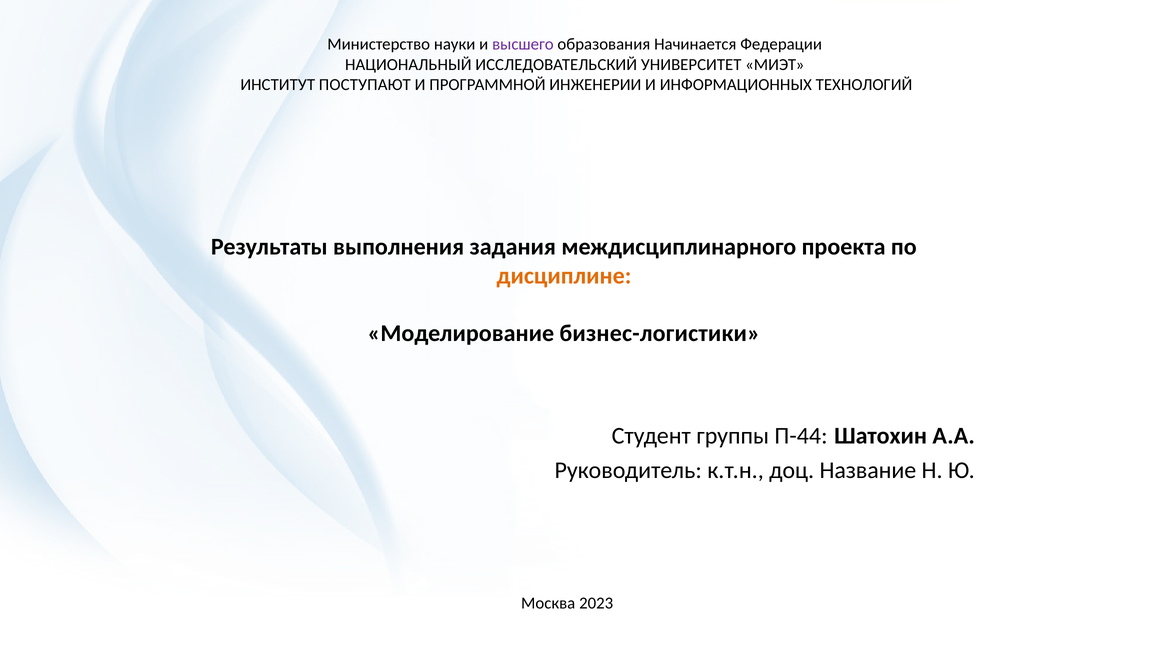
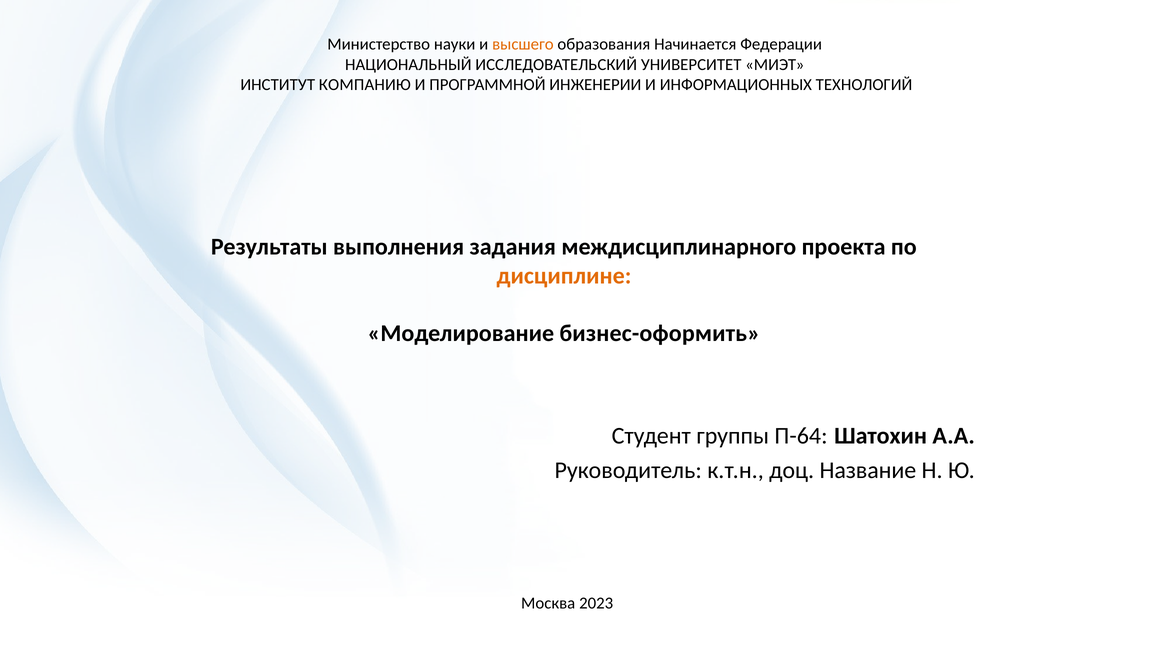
высшего colour: purple -> orange
ПОСТУПАЮТ: ПОСТУПАЮТ -> КОМПАНИЮ
бизнес-логистики: бизнес-логистики -> бизнес-оформить
П-44: П-44 -> П-64
